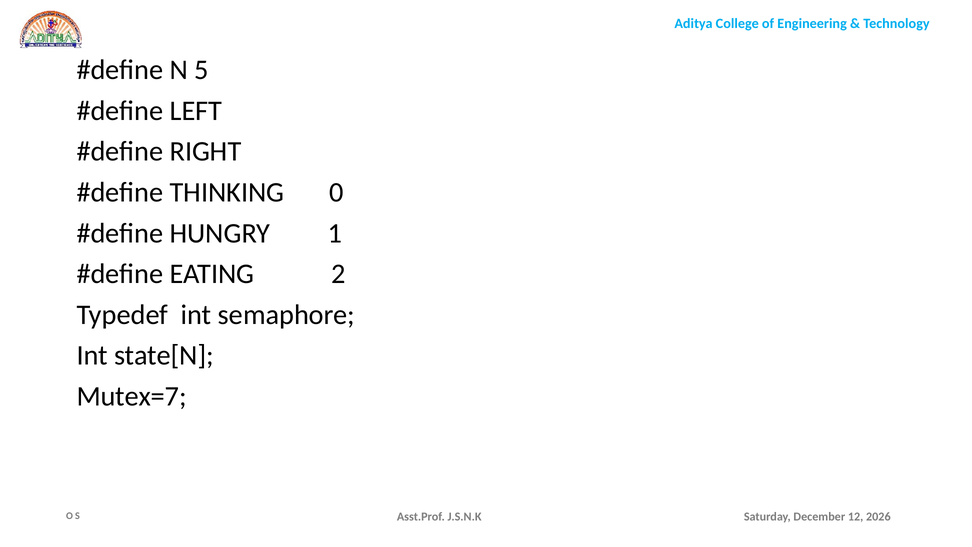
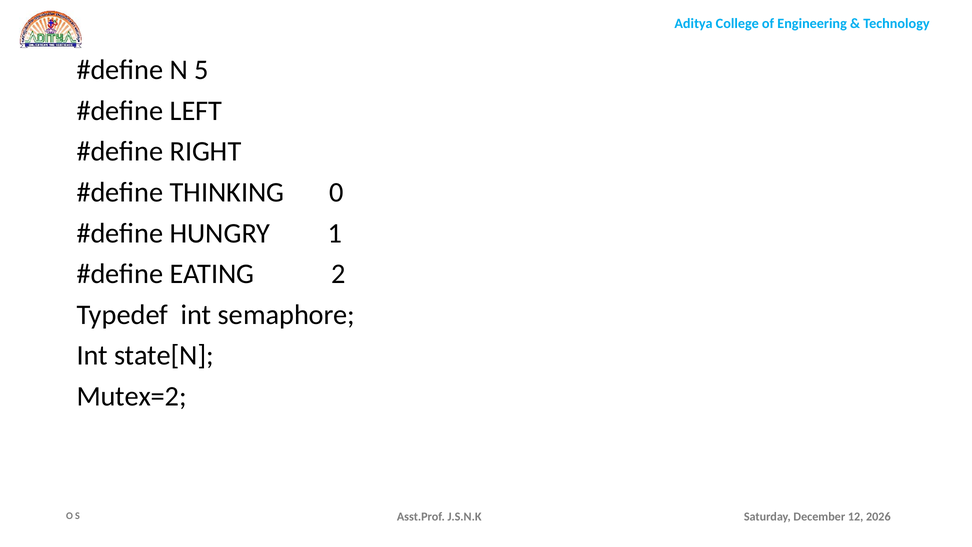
Mutex=7: Mutex=7 -> Mutex=2
